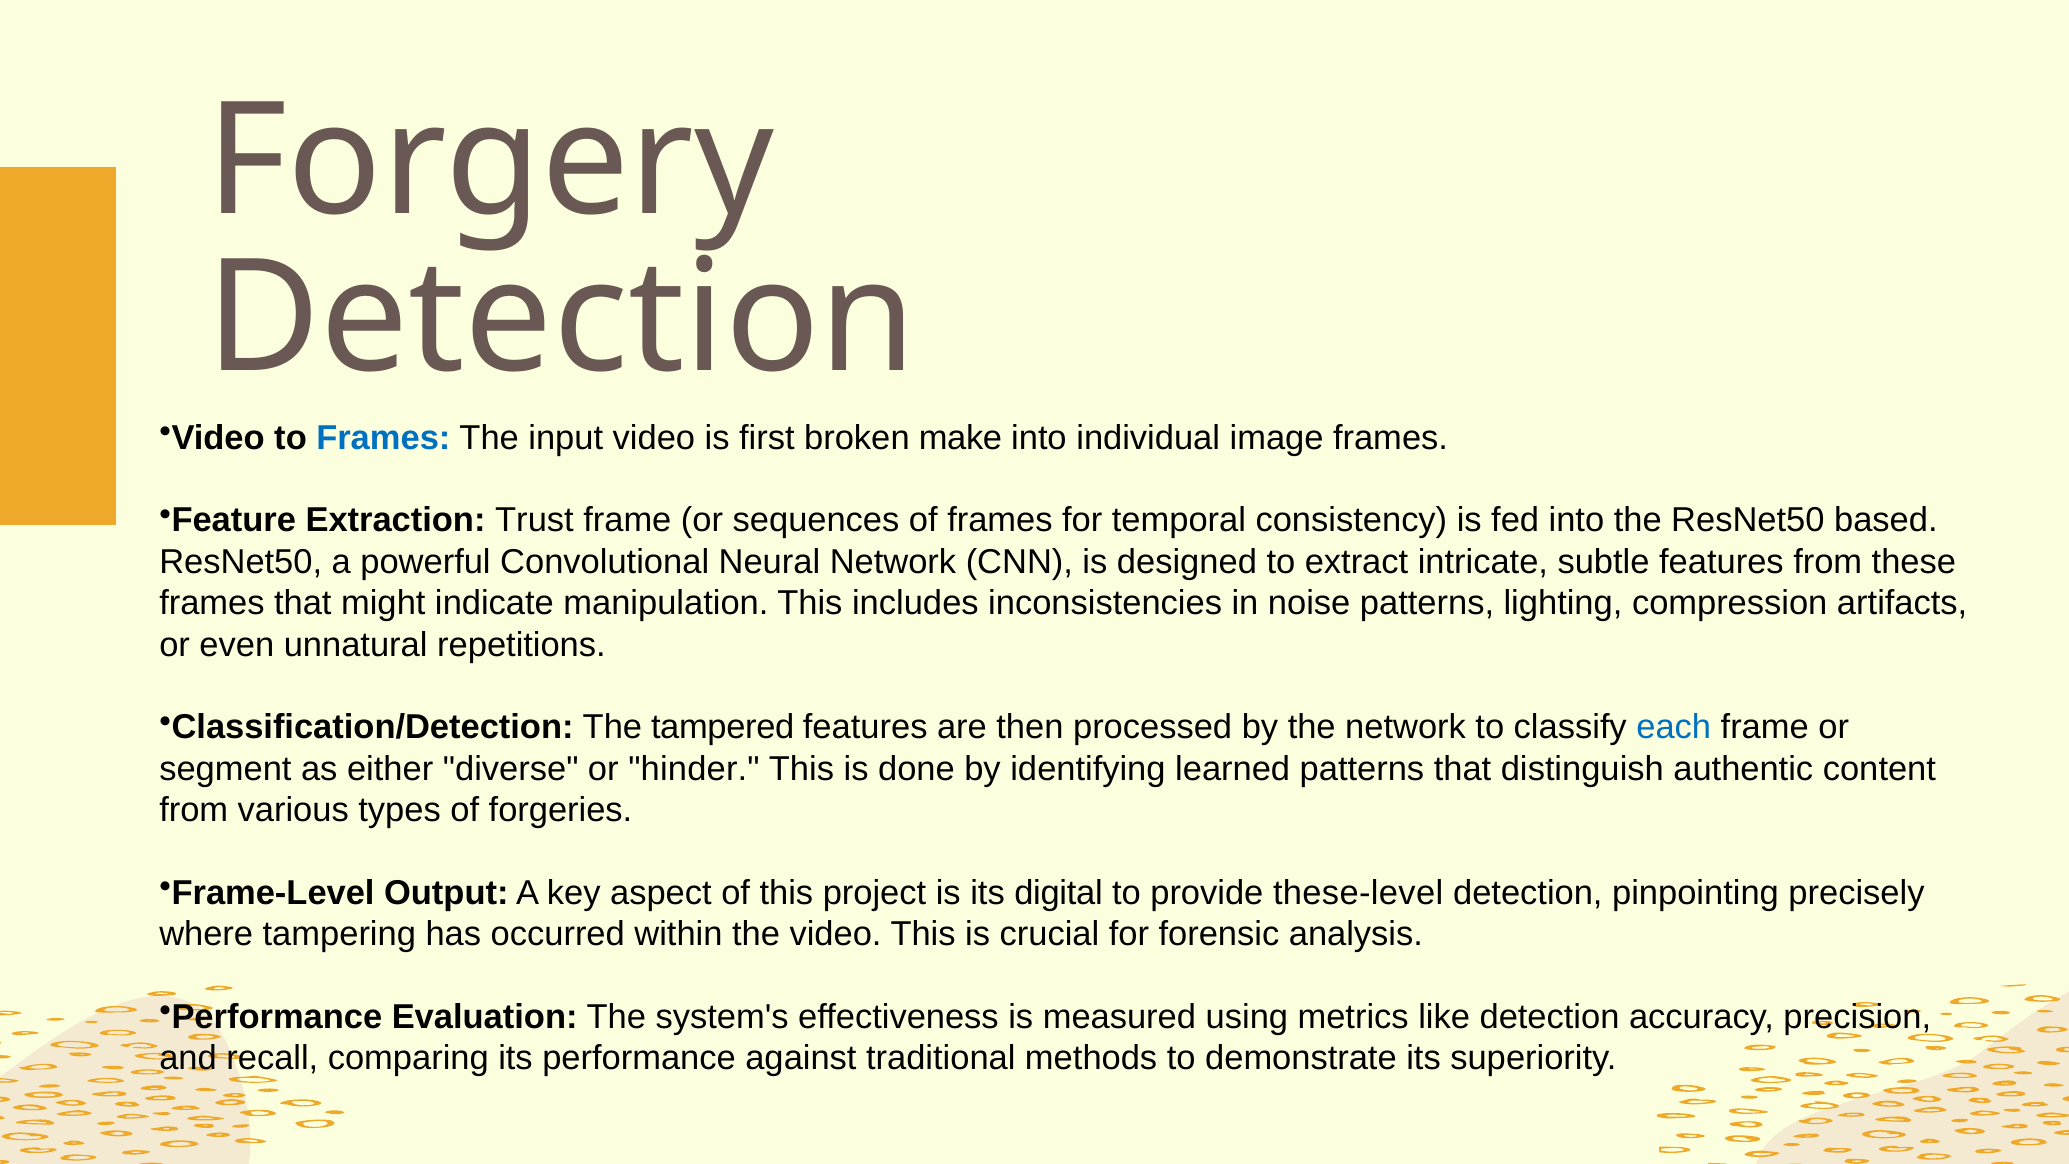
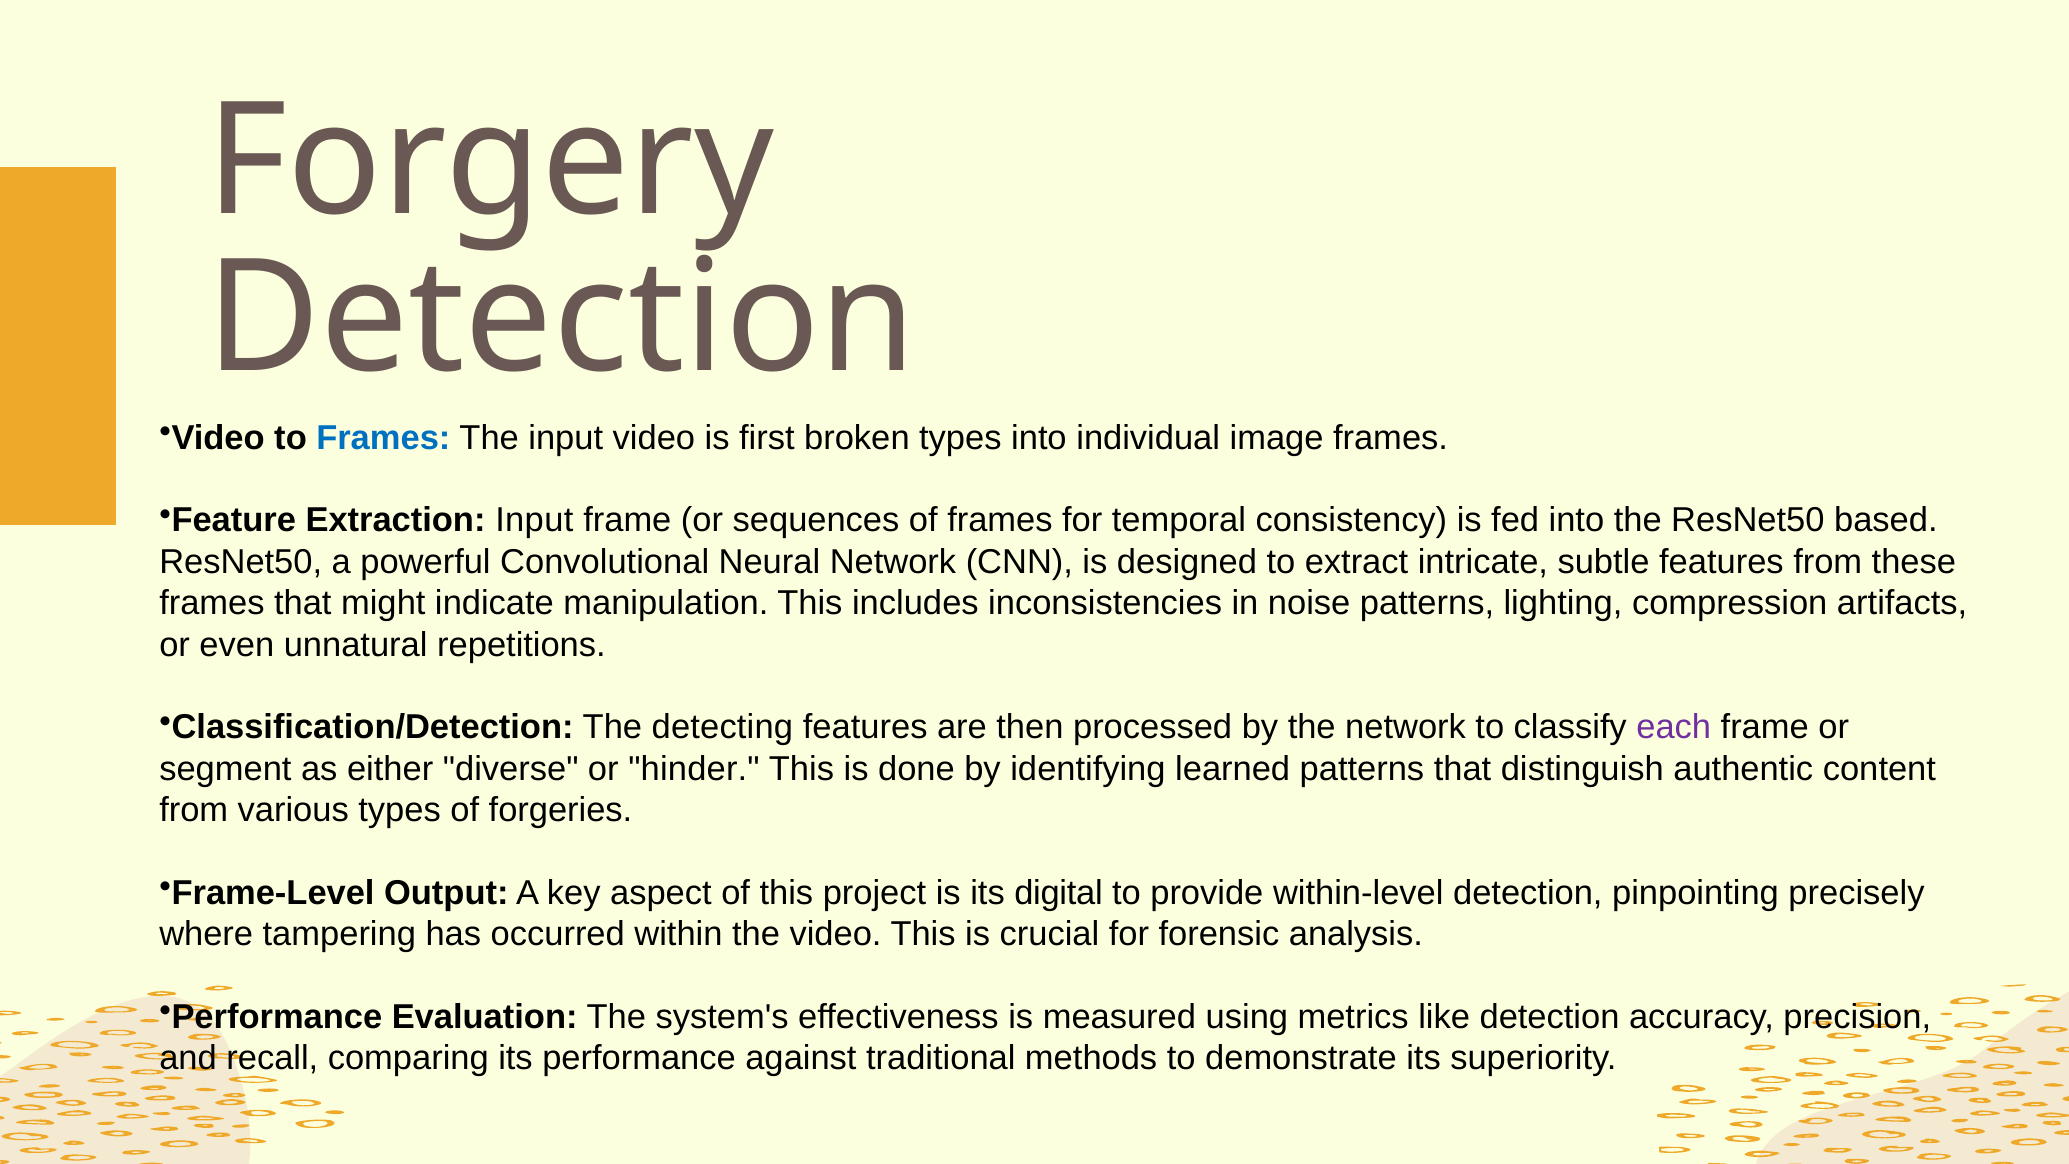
broken make: make -> types
Extraction Trust: Trust -> Input
tampered: tampered -> detecting
each colour: blue -> purple
these-level: these-level -> within-level
